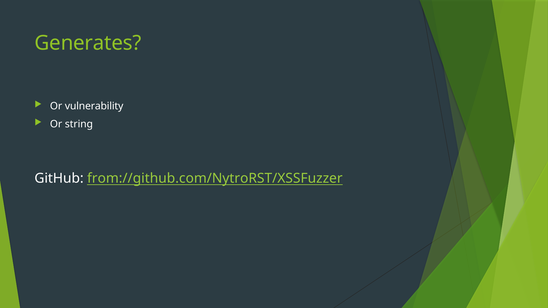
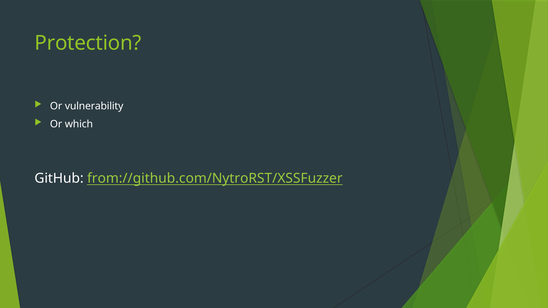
Generates: Generates -> Protection
string: string -> which
